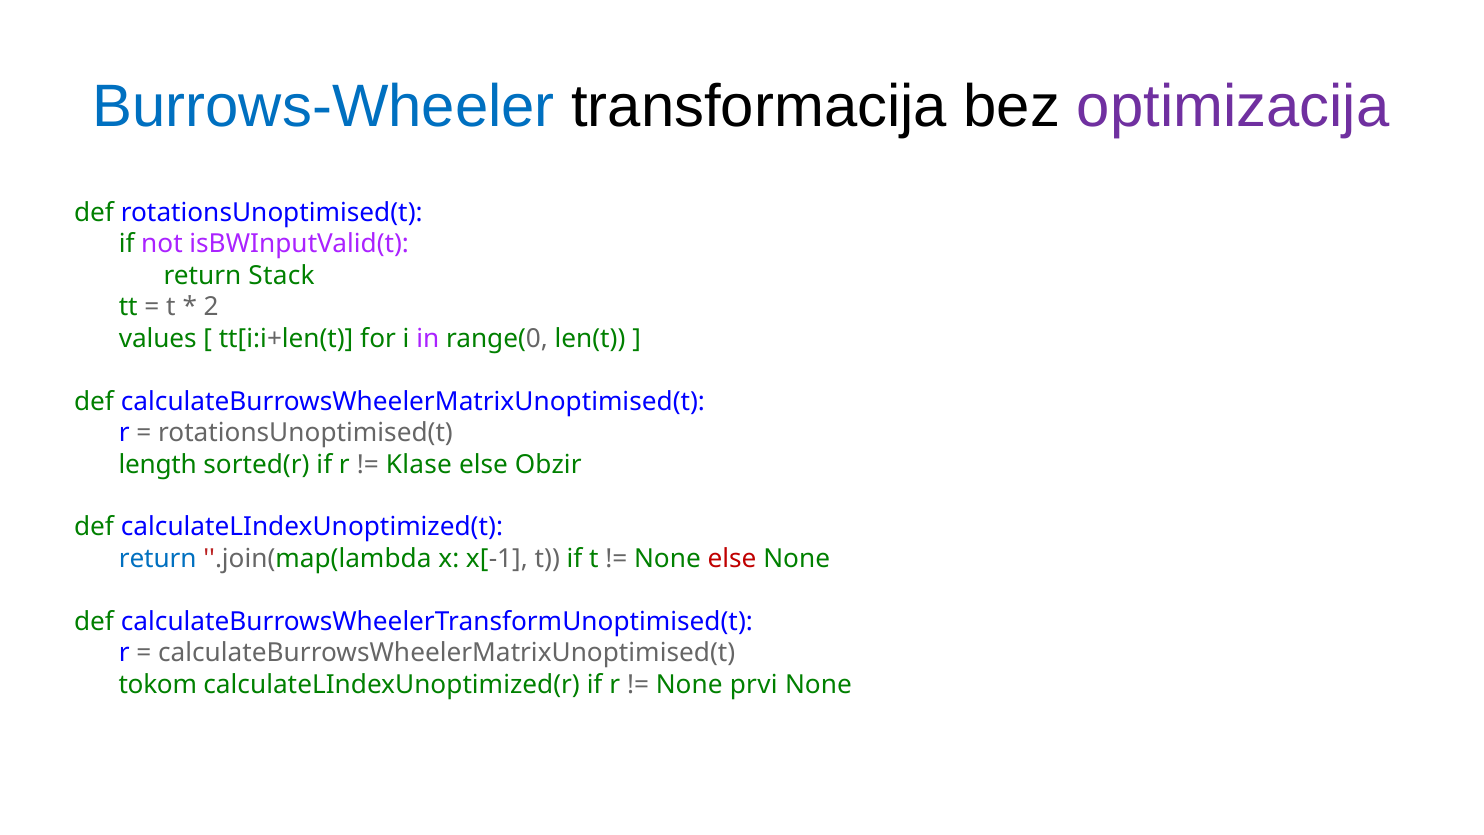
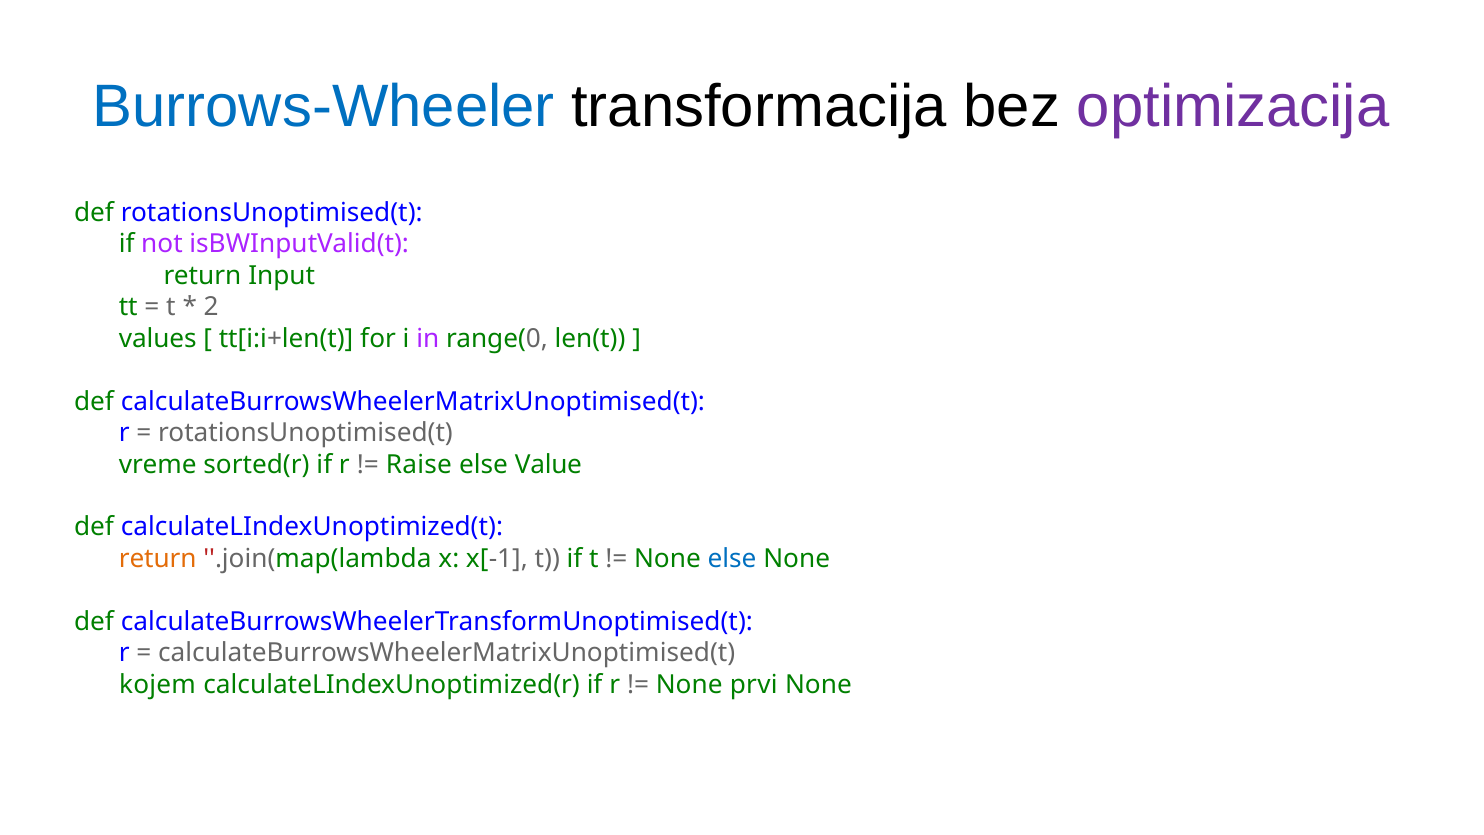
Stack: Stack -> Input
length: length -> vreme
Klase: Klase -> Raise
Obzir: Obzir -> Value
return at (158, 559) colour: blue -> orange
else at (732, 559) colour: red -> blue
tokom: tokom -> kojem
